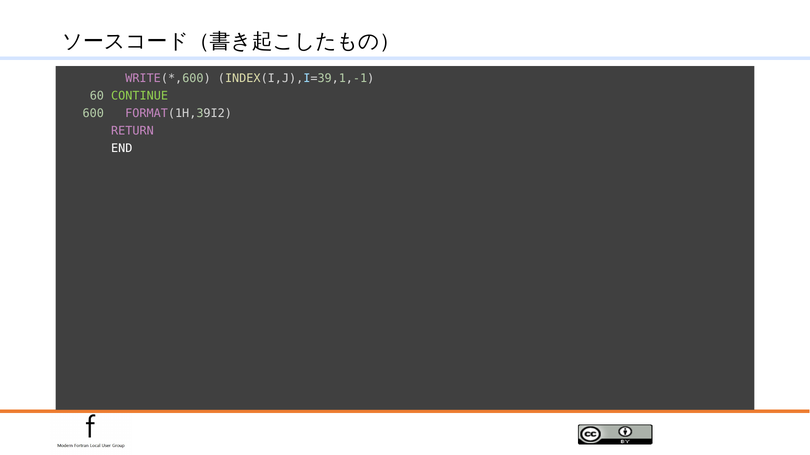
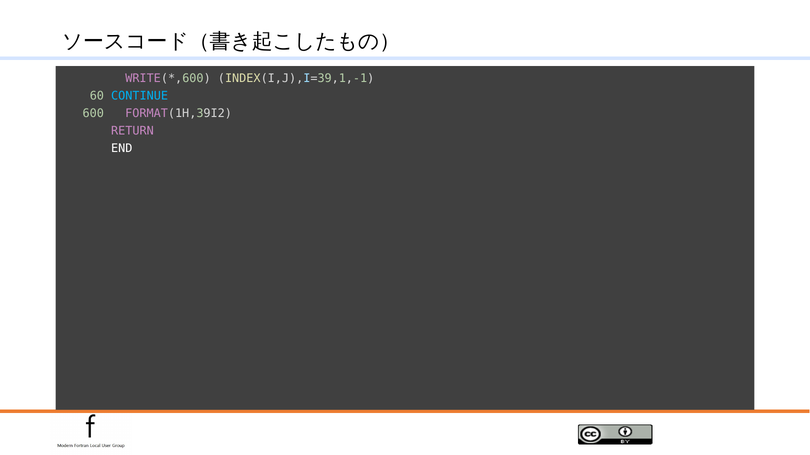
CONTINUE colour: light green -> light blue
